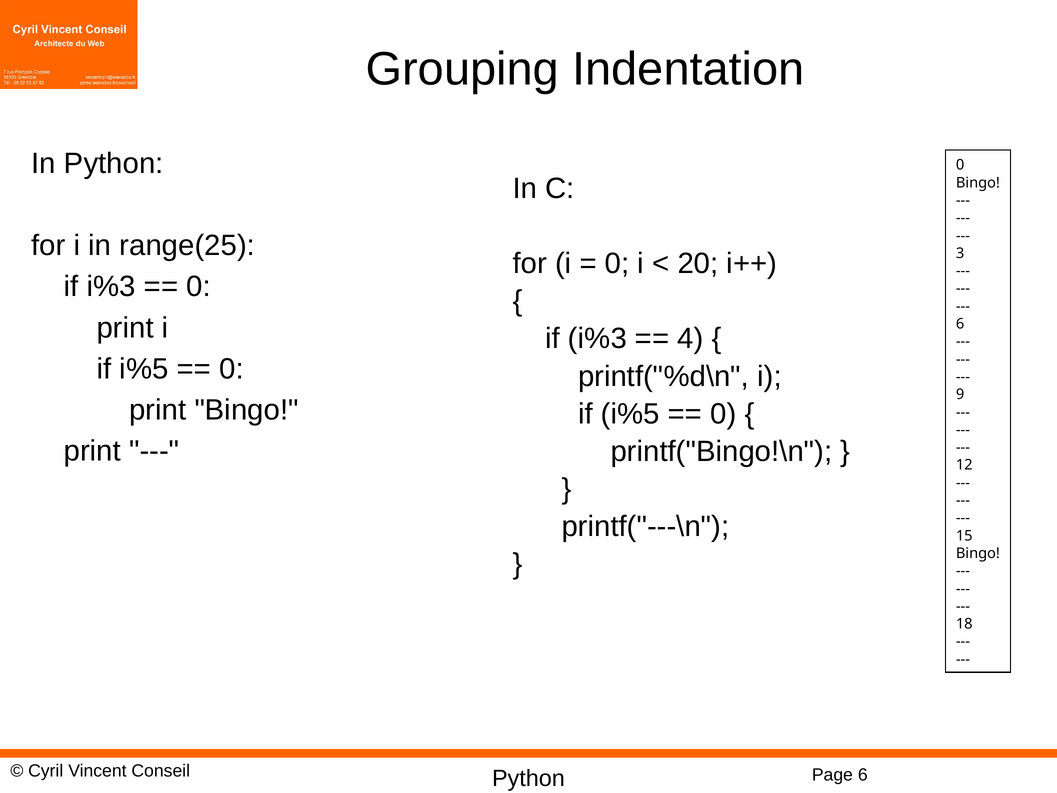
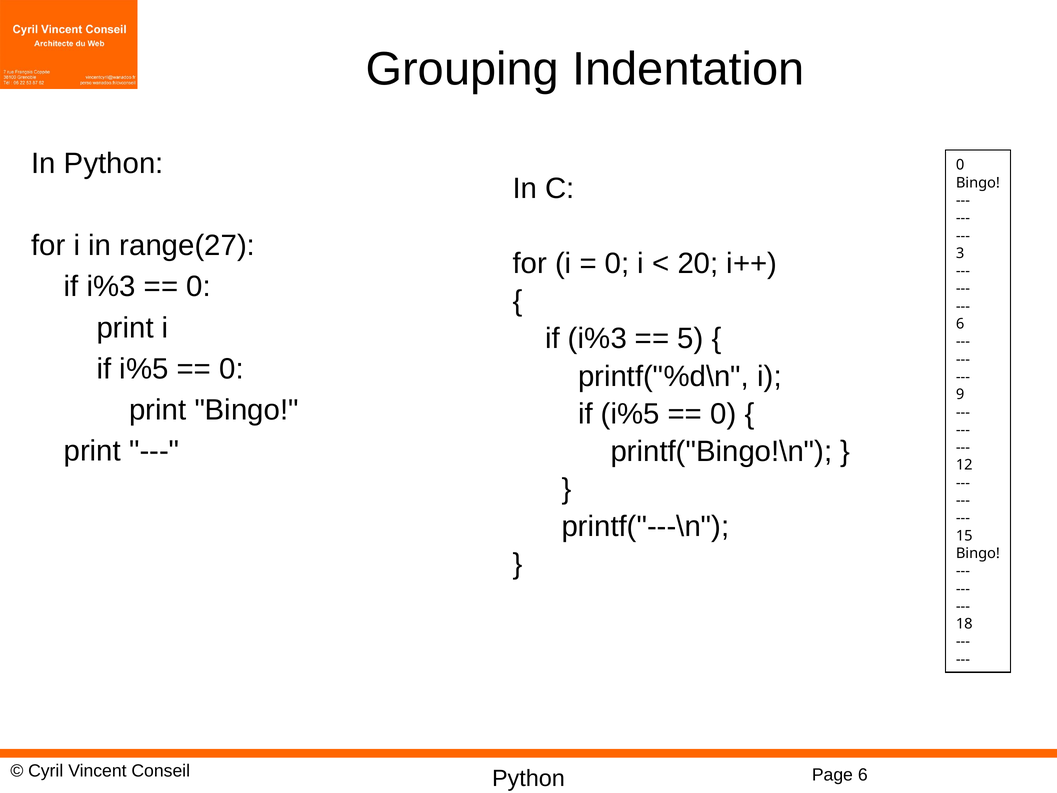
range(25: range(25 -> range(27
4: 4 -> 5
